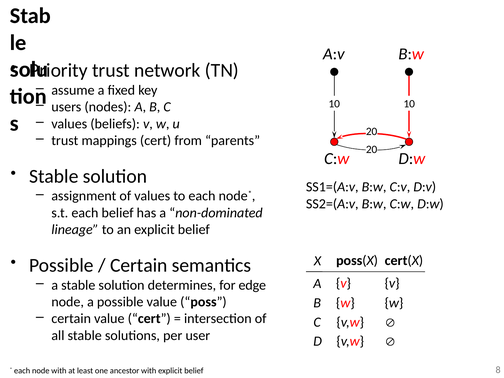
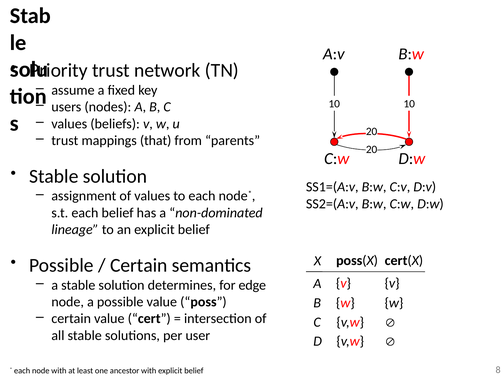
mappings cert: cert -> that
